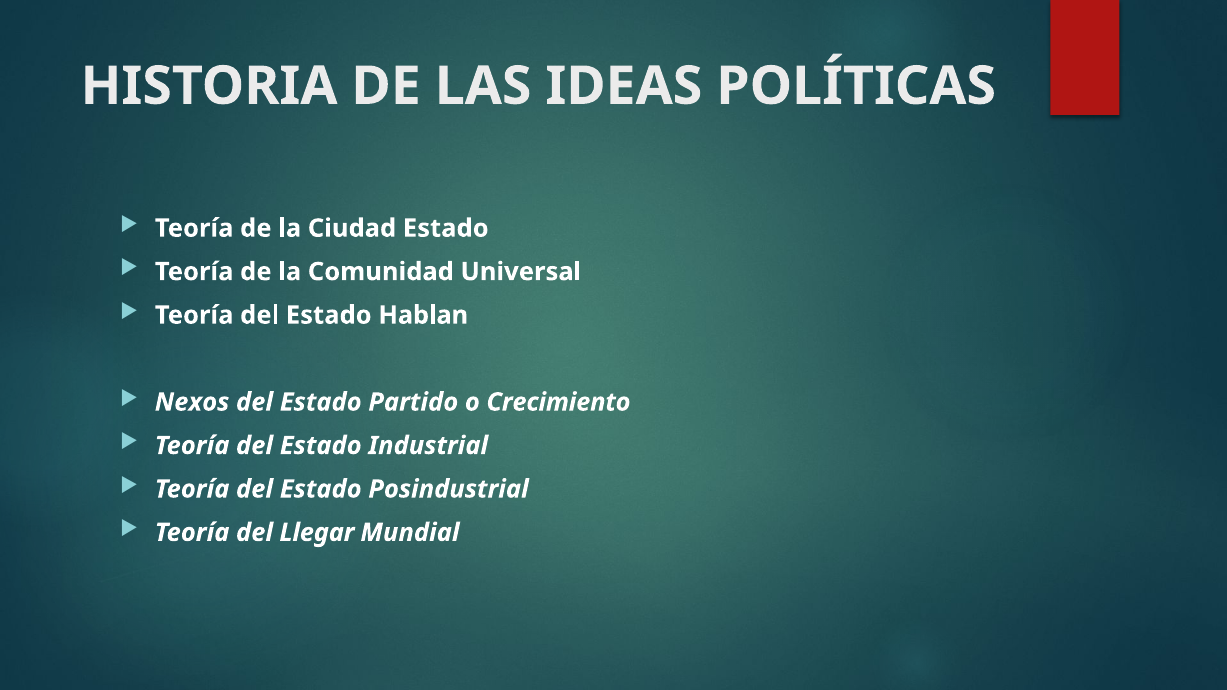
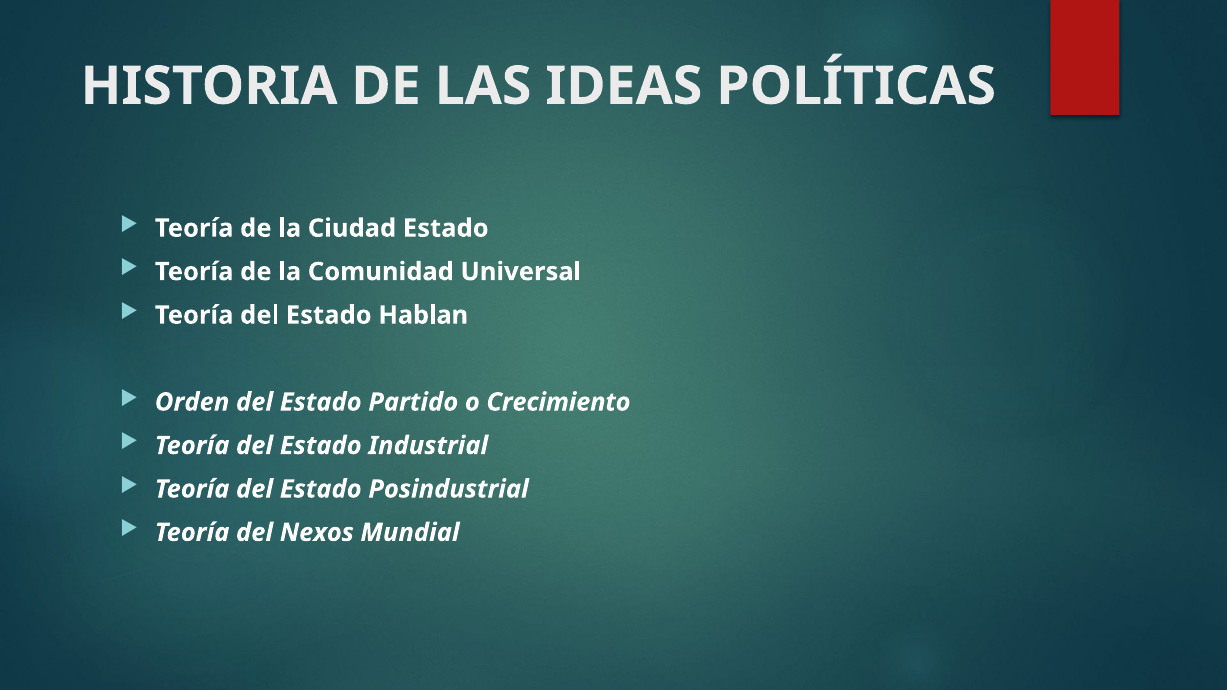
Nexos: Nexos -> Orden
Llegar: Llegar -> Nexos
